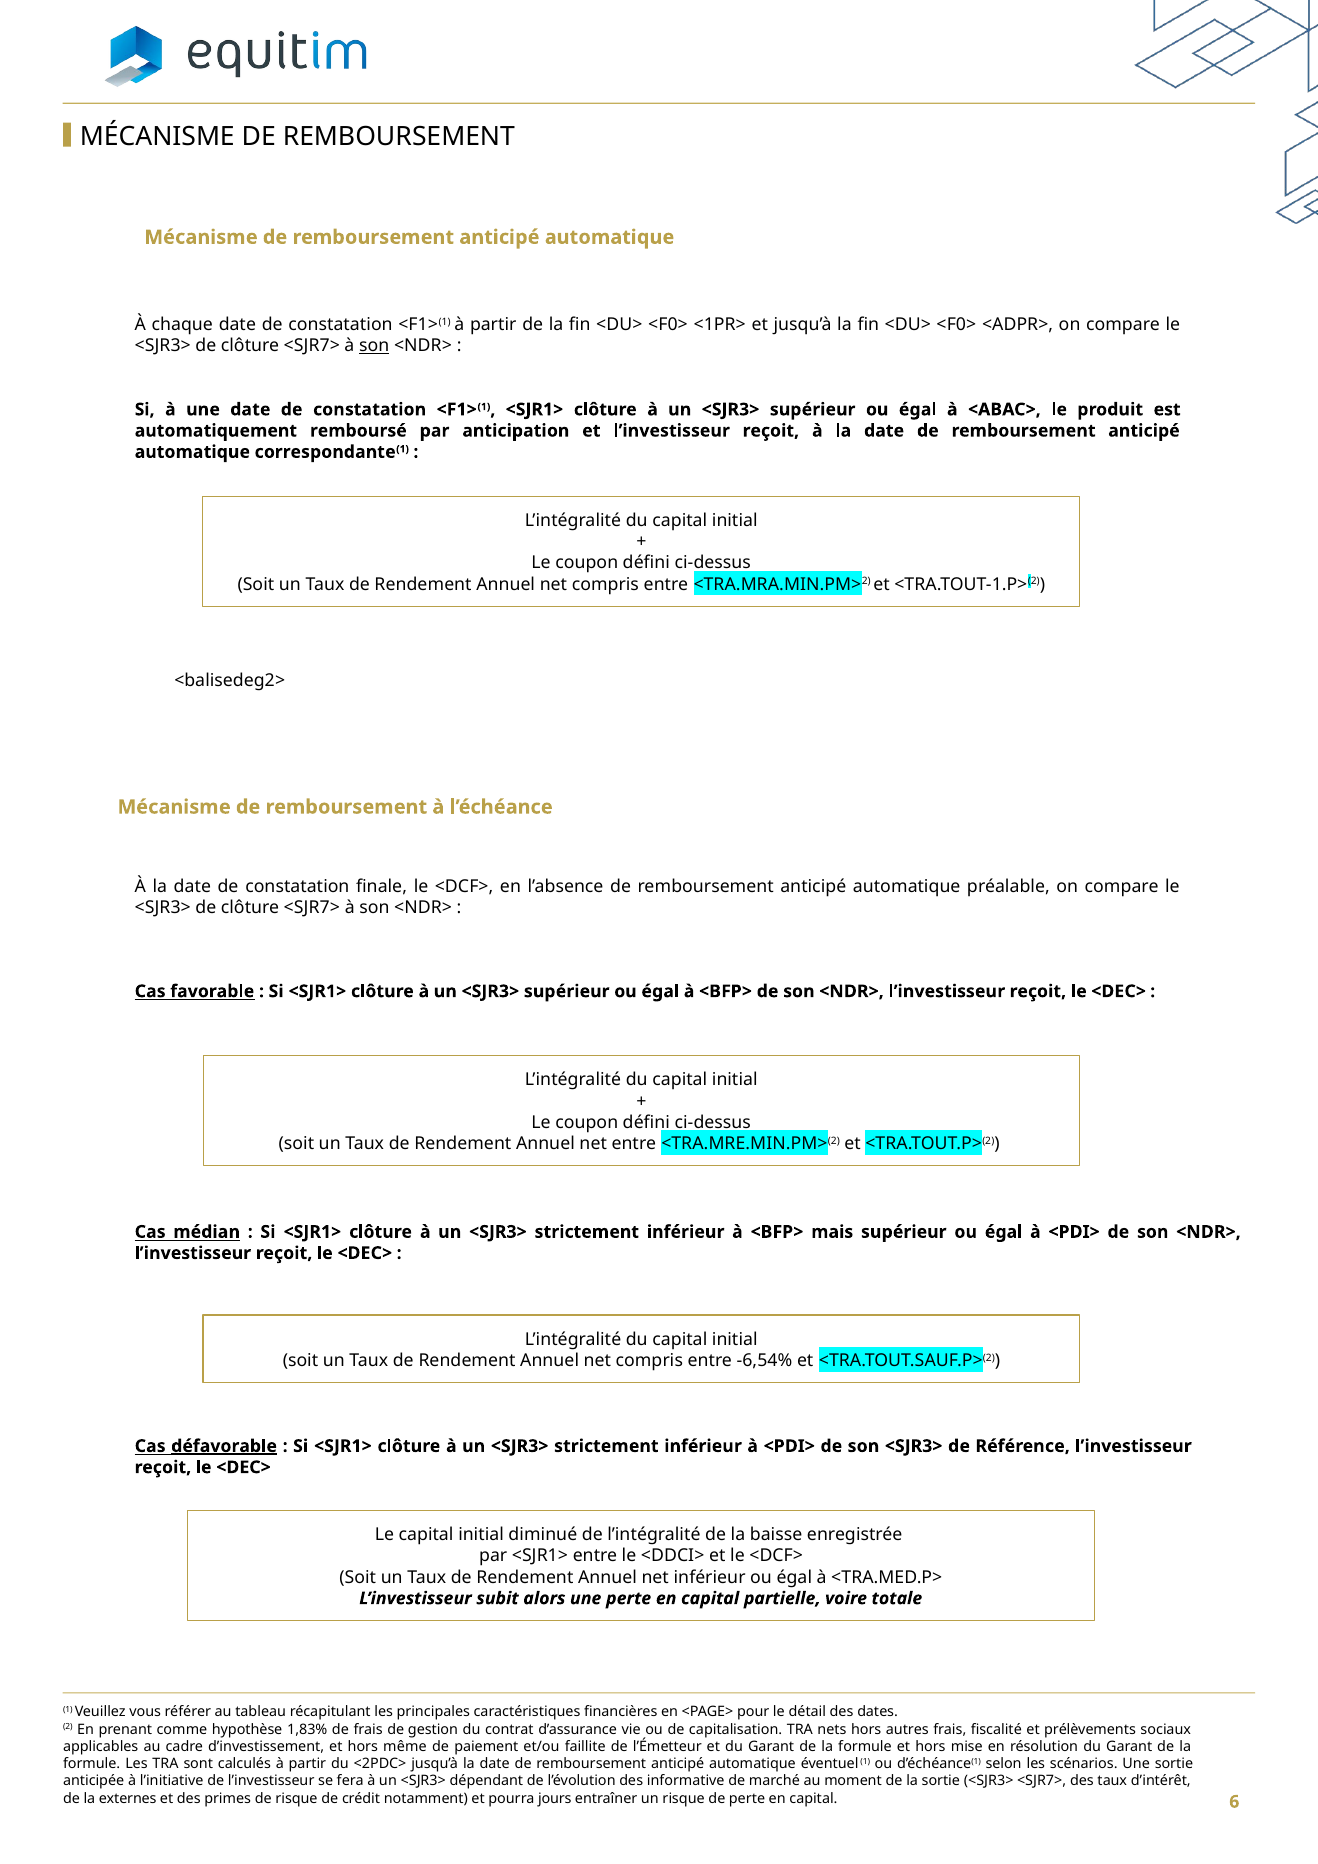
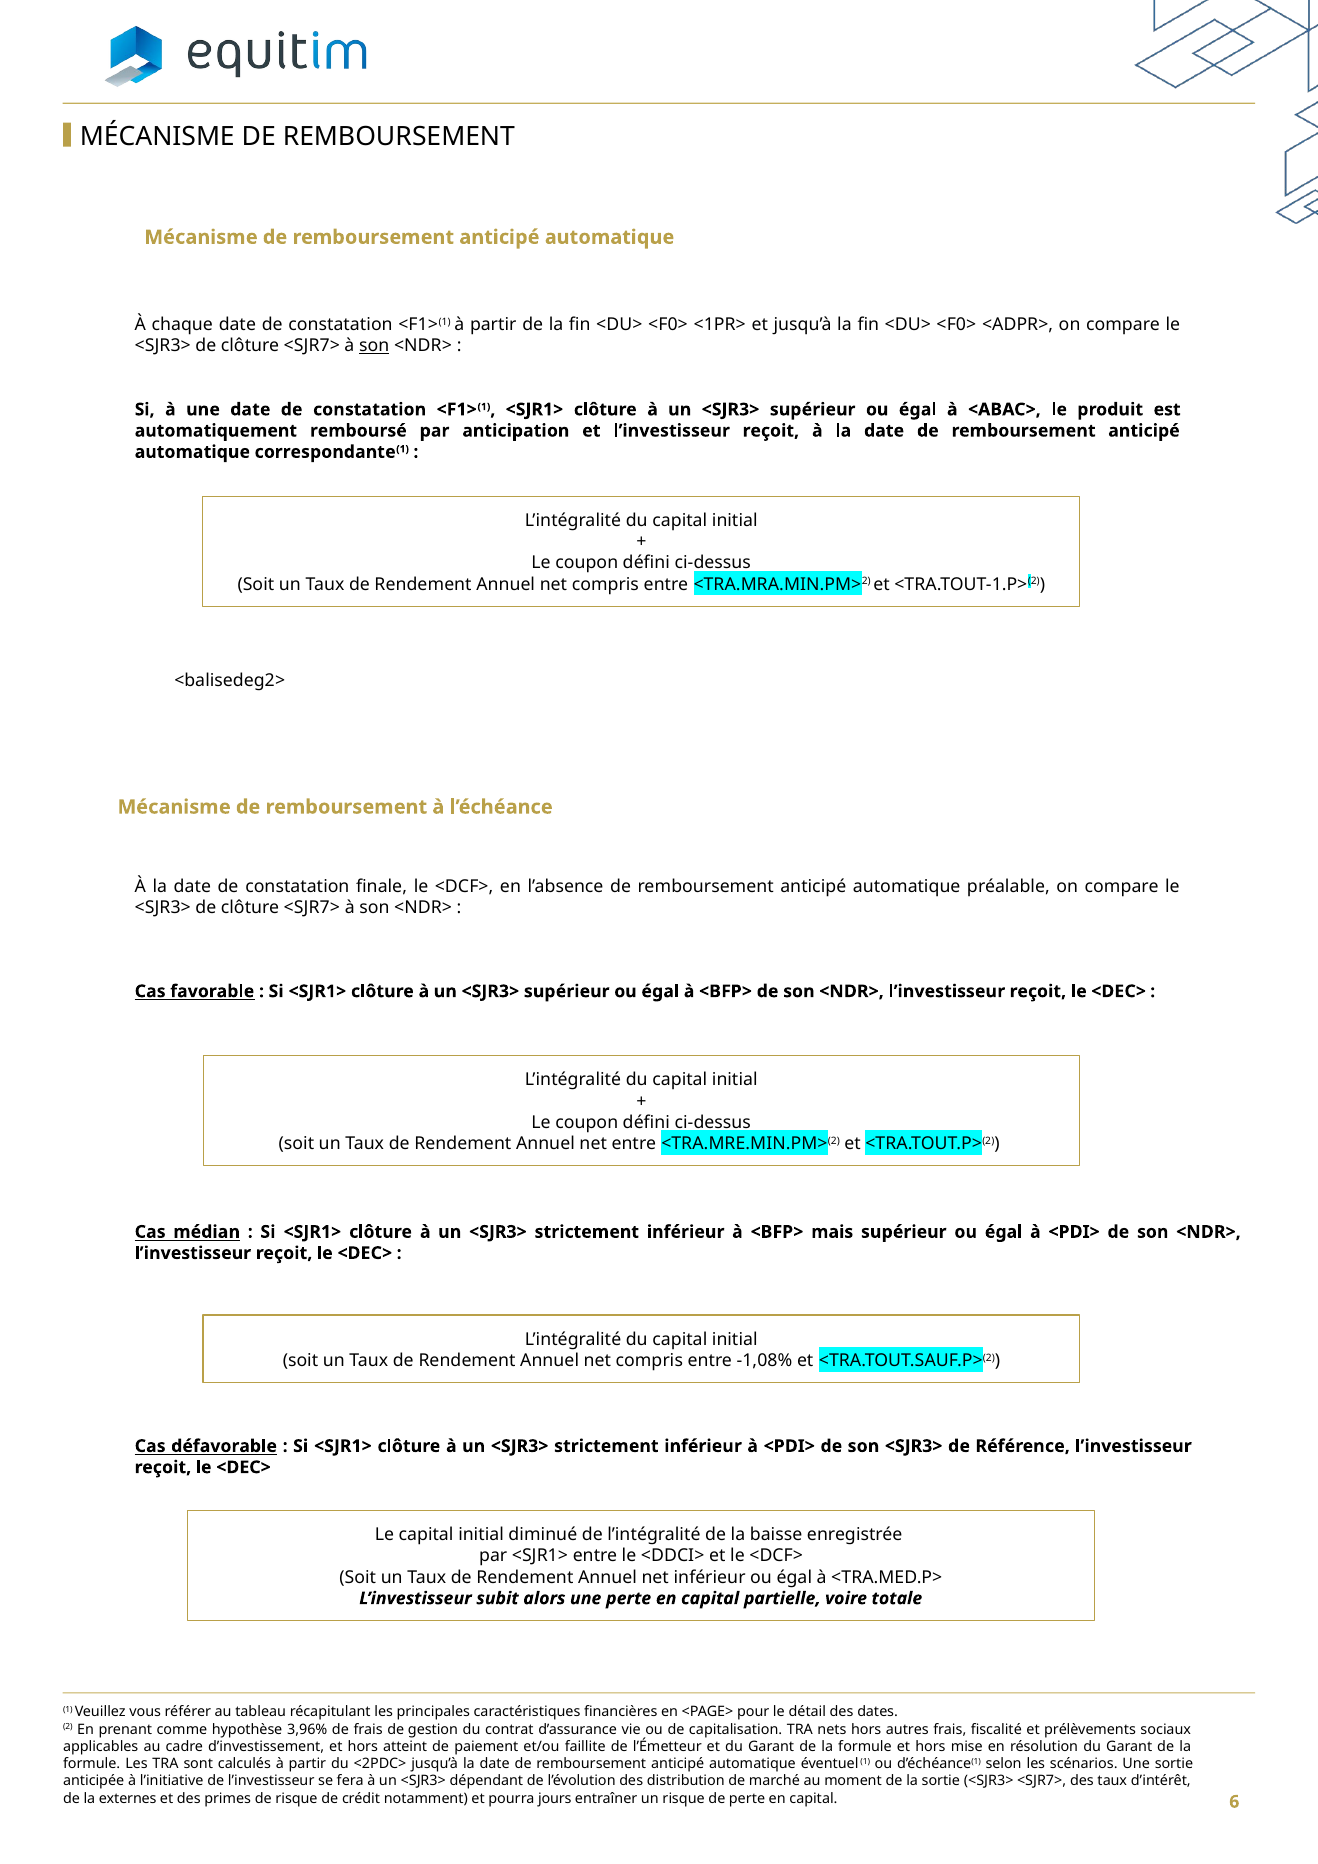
-6,54%: -6,54% -> -1,08%
défavorable underline: present -> none
1,83%: 1,83% -> 3,96%
même: même -> atteint
informative: informative -> distribution
